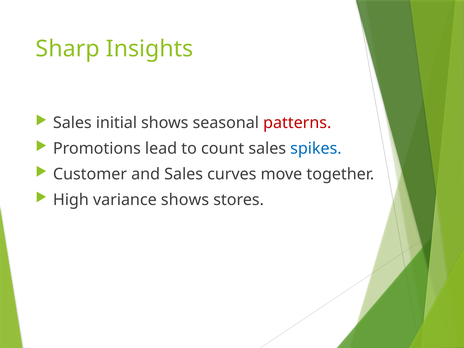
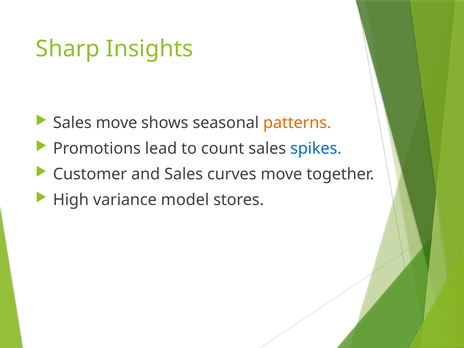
Sales initial: initial -> move
patterns colour: red -> orange
variance shows: shows -> model
